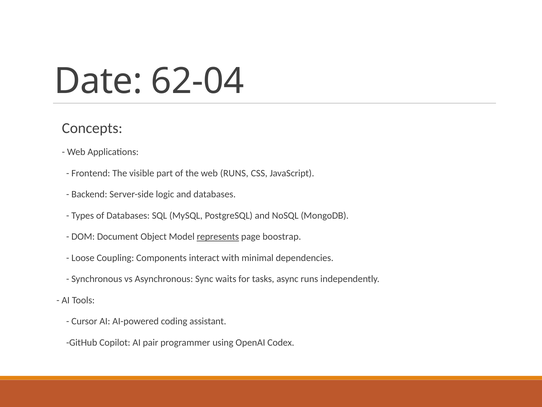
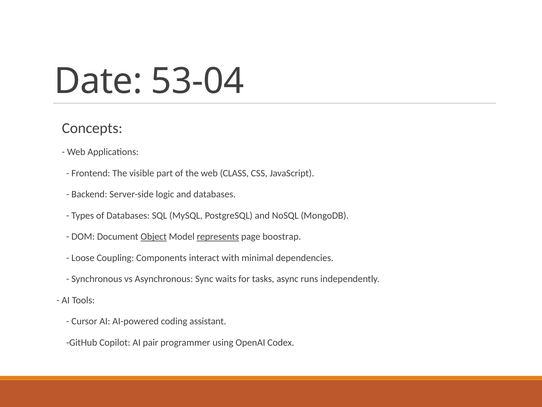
62-04: 62-04 -> 53-04
web RUNS: RUNS -> CLASS
Object underline: none -> present
